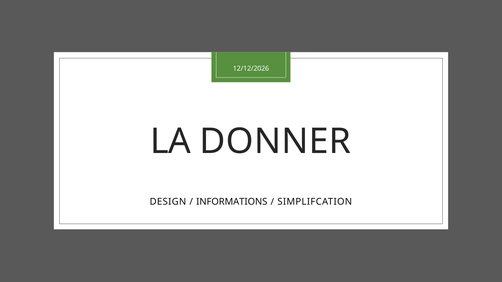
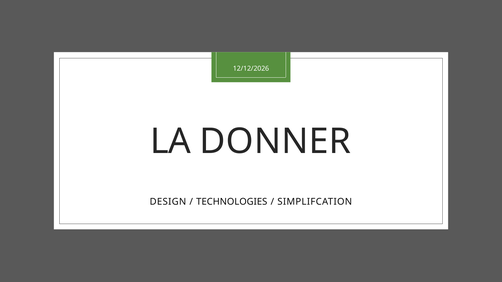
INFORMATIONS: INFORMATIONS -> TECHNOLOGIES
